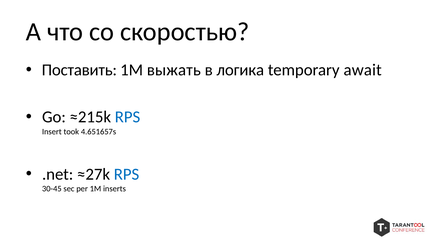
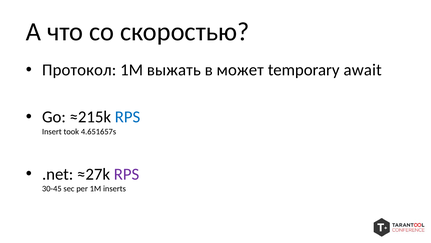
Поставить: Поставить -> Протокол
логика: логика -> может
RPS at (127, 174) colour: blue -> purple
